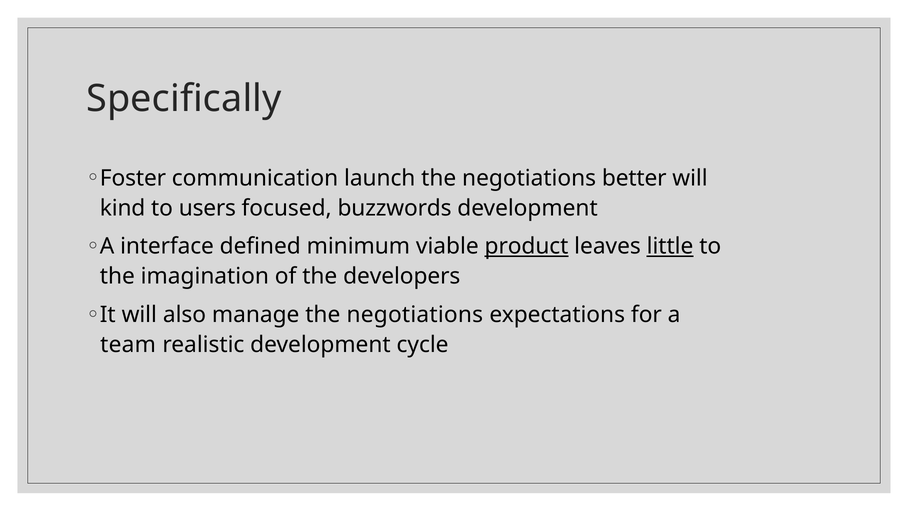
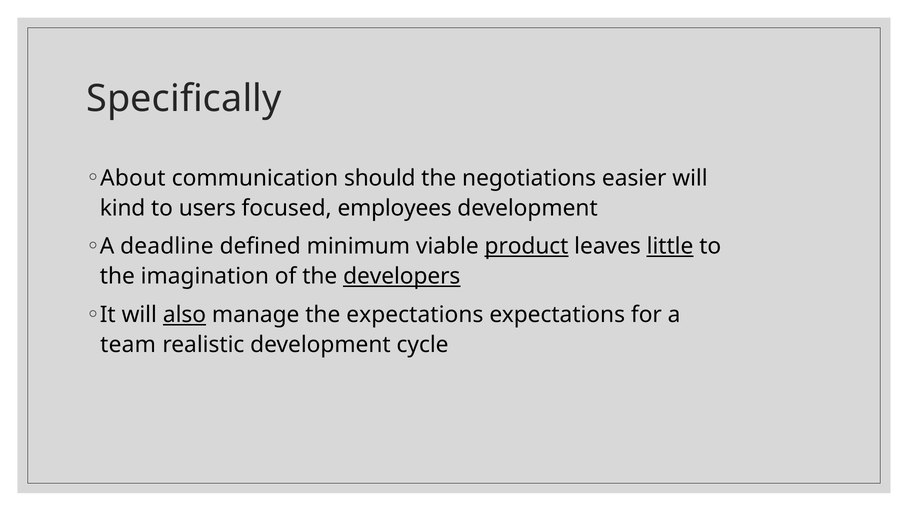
Foster: Foster -> About
launch: launch -> should
better: better -> easier
buzzwords: buzzwords -> employees
interface: interface -> deadline
developers underline: none -> present
also underline: none -> present
manage the negotiations: negotiations -> expectations
